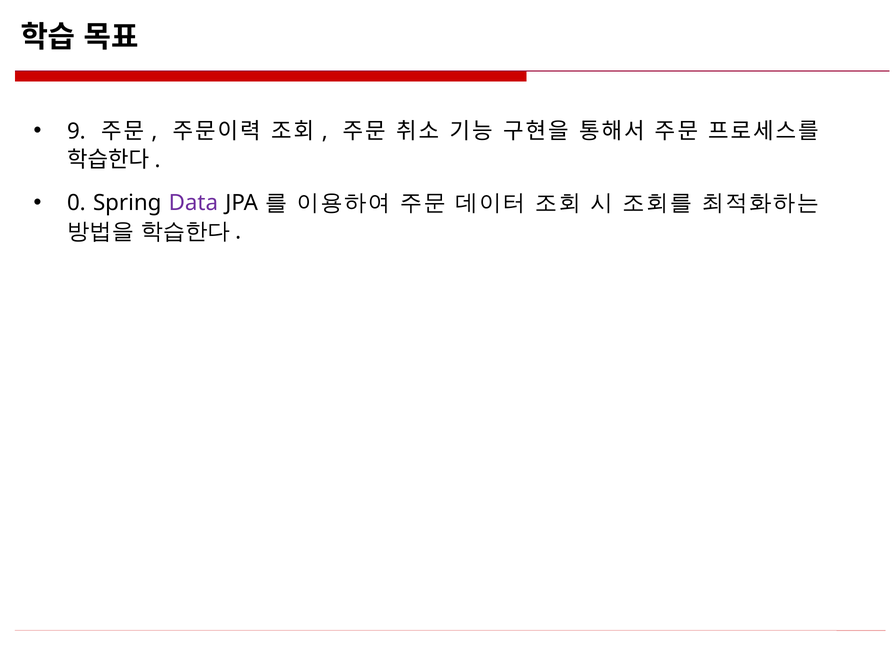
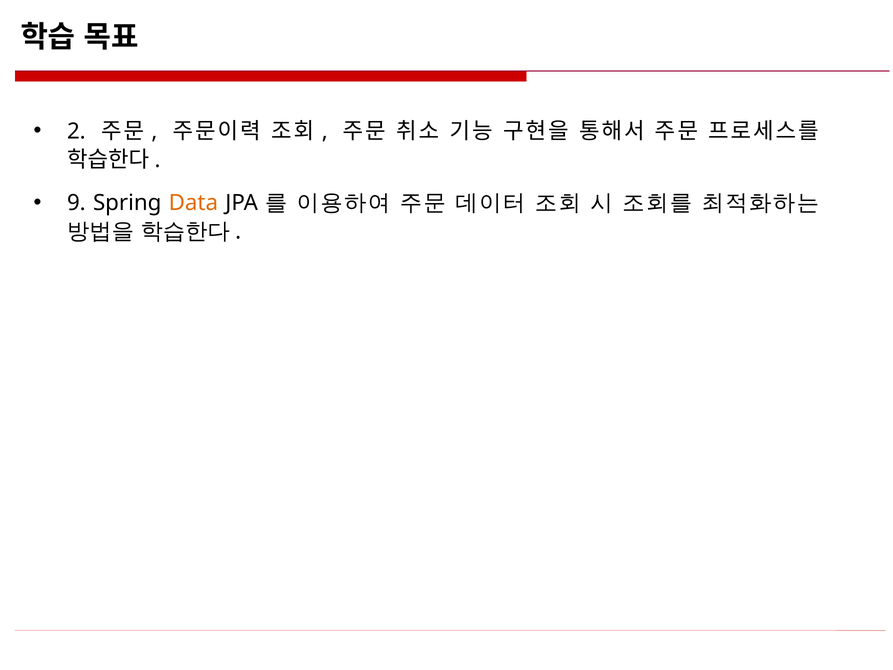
9: 9 -> 2
0: 0 -> 9
Data colour: purple -> orange
